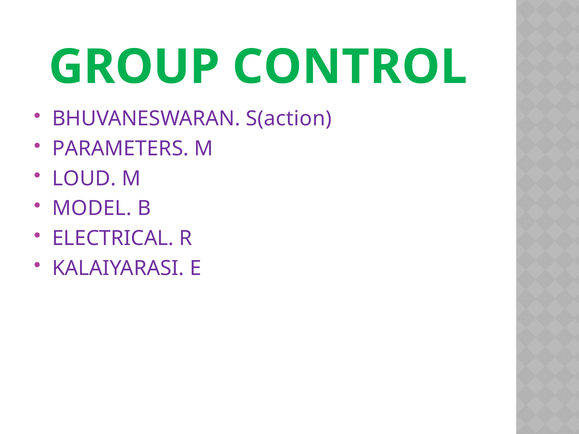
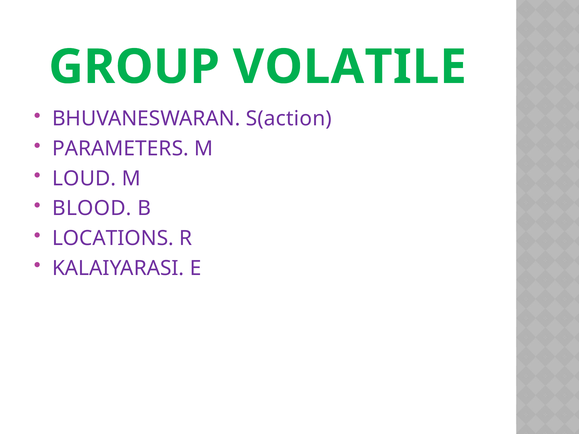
CONTROL: CONTROL -> VOLATILE
MODEL: MODEL -> BLOOD
ELECTRICAL: ELECTRICAL -> LOCATIONS
